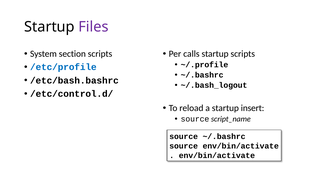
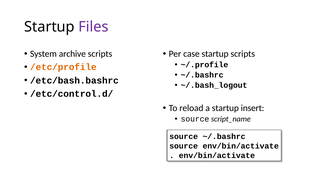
section: section -> archive
calls: calls -> case
/etc/profile colour: blue -> orange
